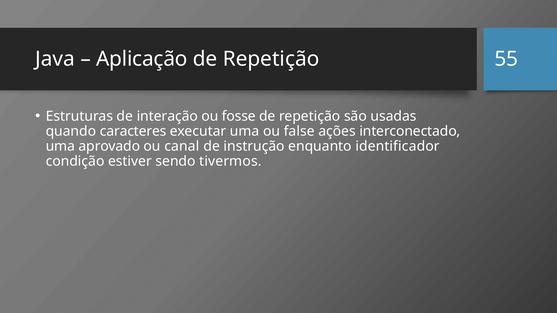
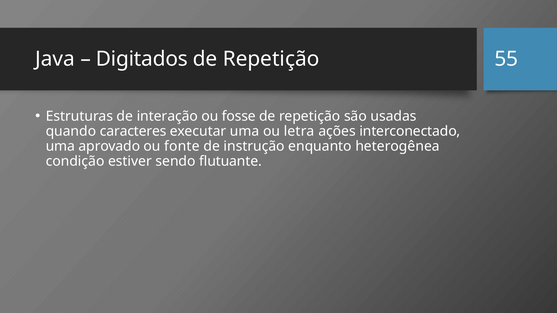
Aplicação: Aplicação -> Digitados
false: false -> letra
canal: canal -> fonte
identificador: identificador -> heterogênea
tivermos: tivermos -> flutuante
